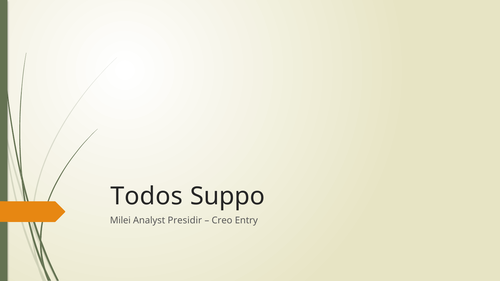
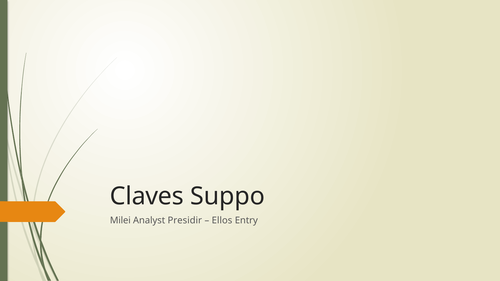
Todos: Todos -> Claves
Creo: Creo -> Ellos
